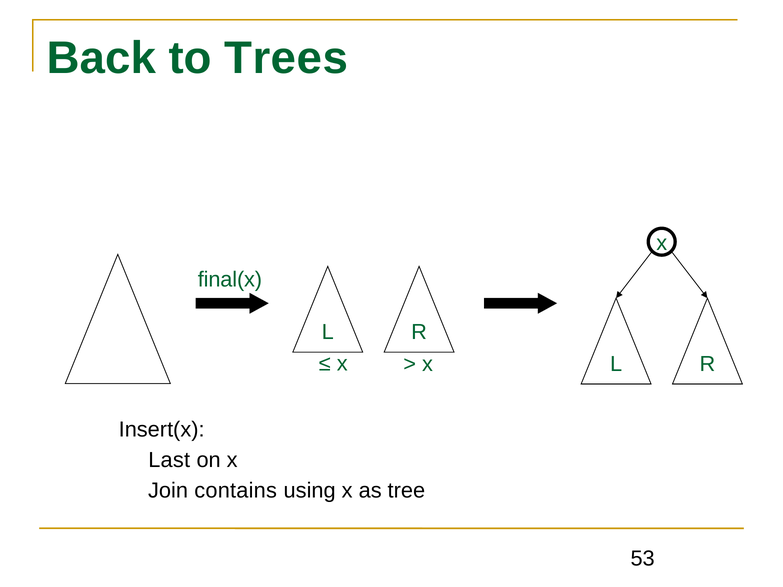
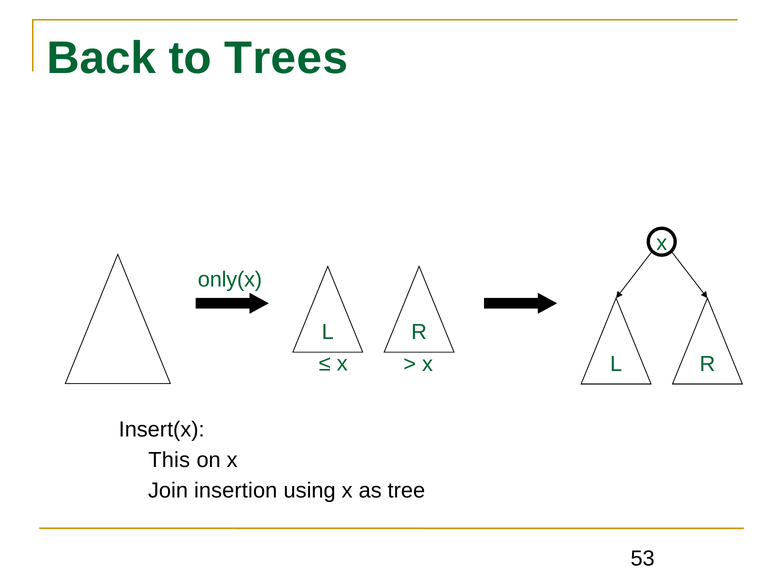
final(x: final(x -> only(x
Last: Last -> This
contains: contains -> insertion
